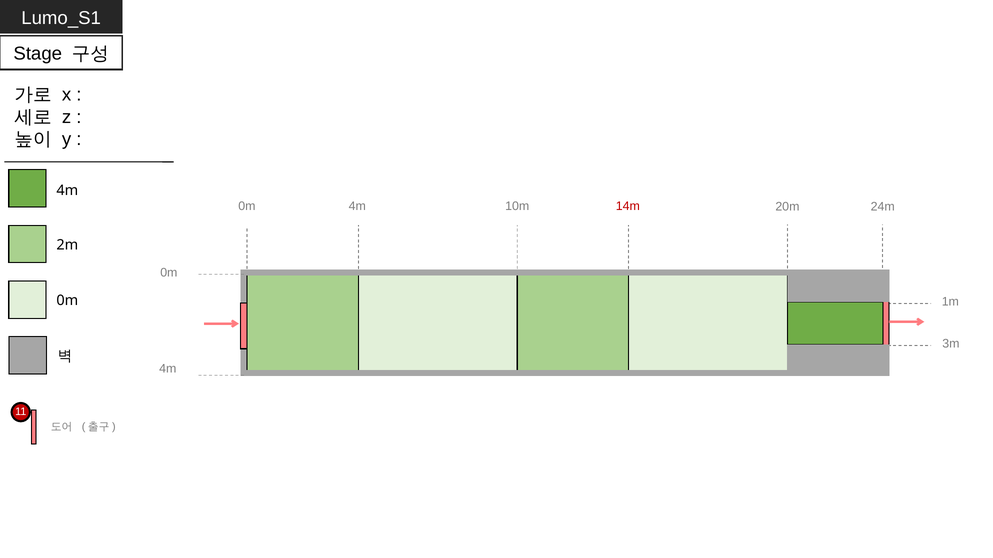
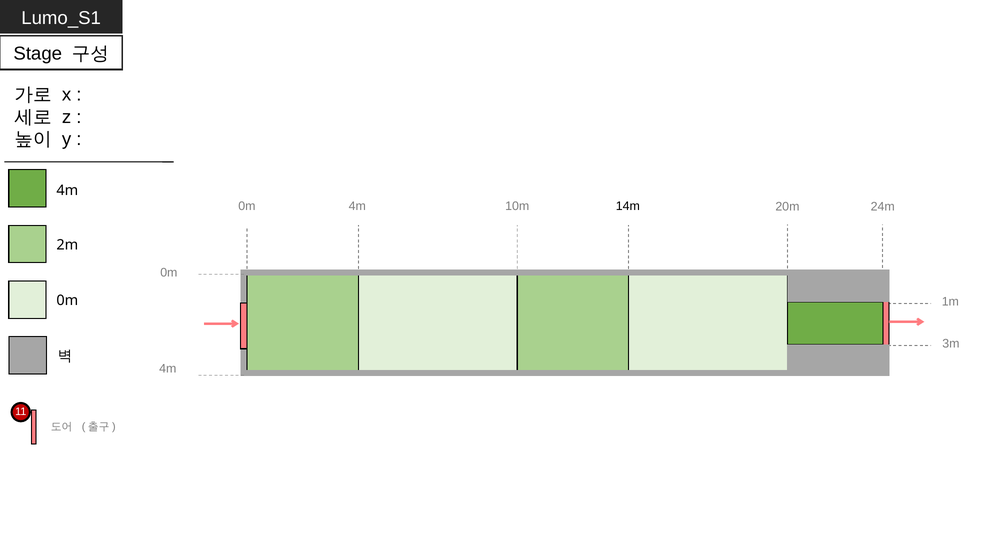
14m colour: red -> black
